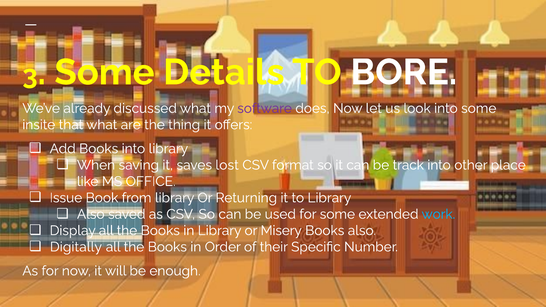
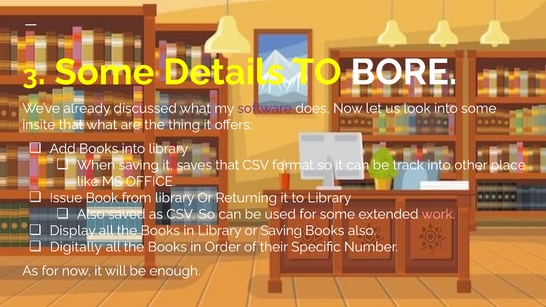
saves lost: lost -> that
work colour: light blue -> pink
or Misery: Misery -> Saving
